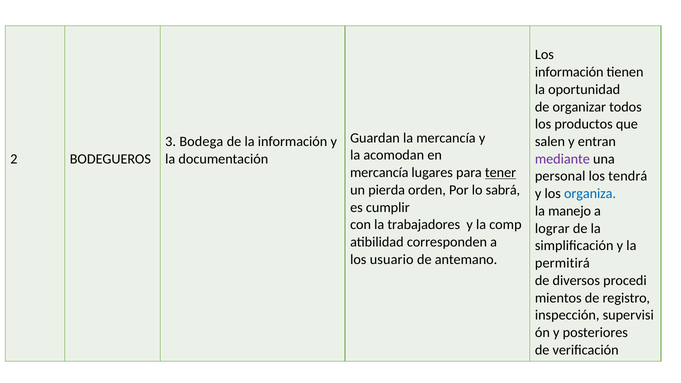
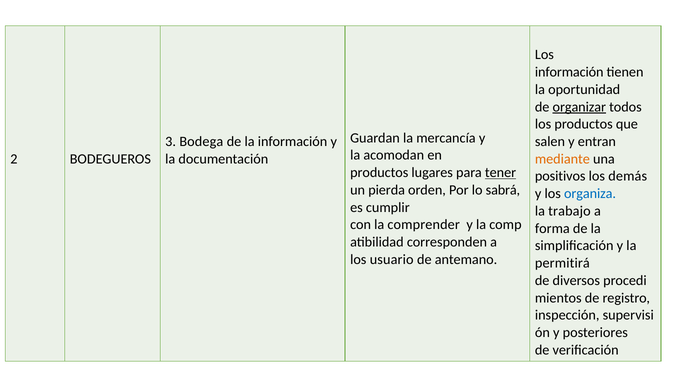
organizar underline: none -> present
mediante colour: purple -> orange
mercancía at (379, 173): mercancía -> productos
personal: personal -> positivos
tendrá: tendrá -> demás
manejo: manejo -> trabajo
trabajadores: trabajadores -> comprender
lograr: lograr -> forma
